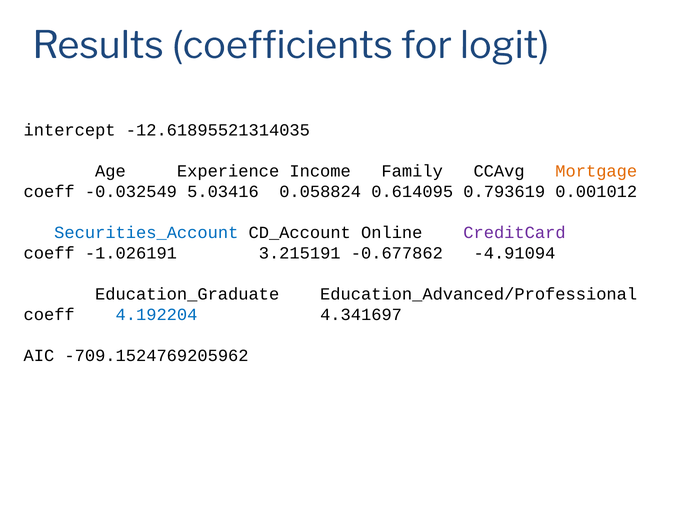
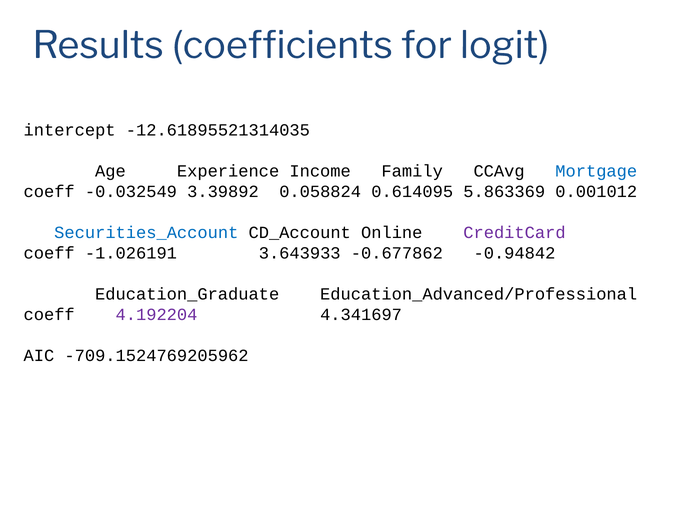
Mortgage colour: orange -> blue
5.03416: 5.03416 -> 3.39892
0.793619: 0.793619 -> 5.863369
3.215191: 3.215191 -> 3.643933
-4.91094: -4.91094 -> -0.94842
4.192204 colour: blue -> purple
